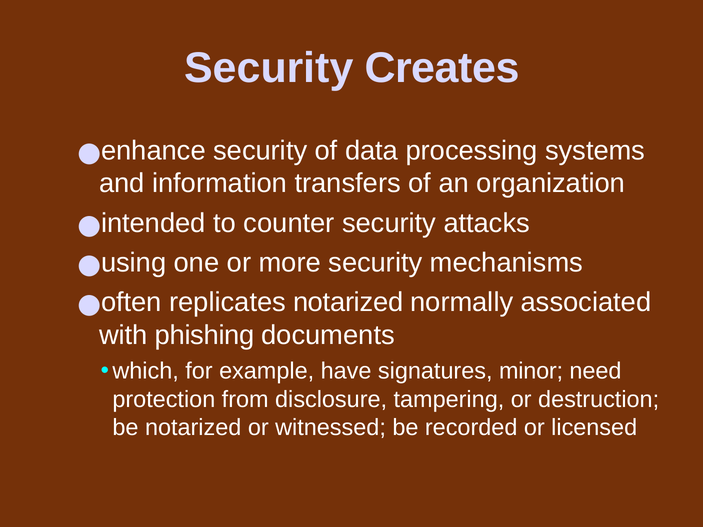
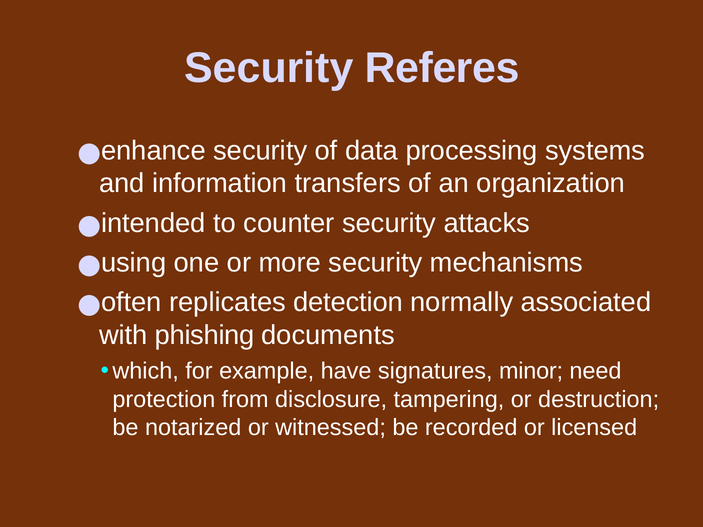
Creates: Creates -> Referes
replicates notarized: notarized -> detection
